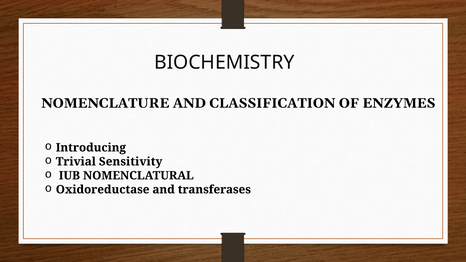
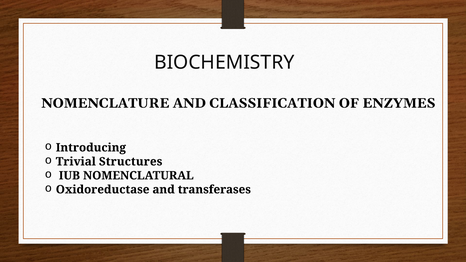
Sensitivity: Sensitivity -> Structures
